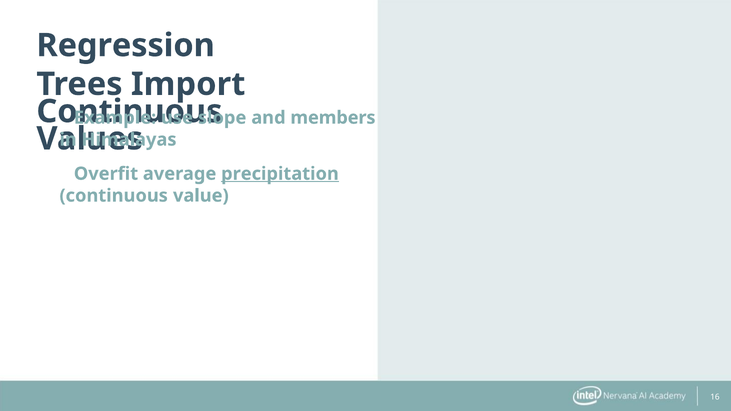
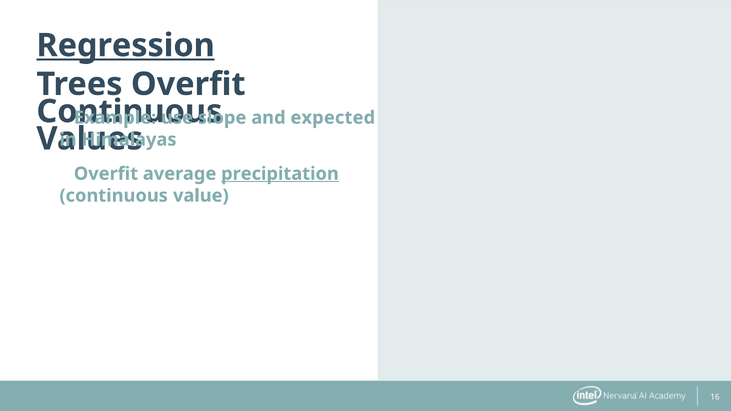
Regression underline: none -> present
Trees Import: Import -> Overfit
members: members -> expected
